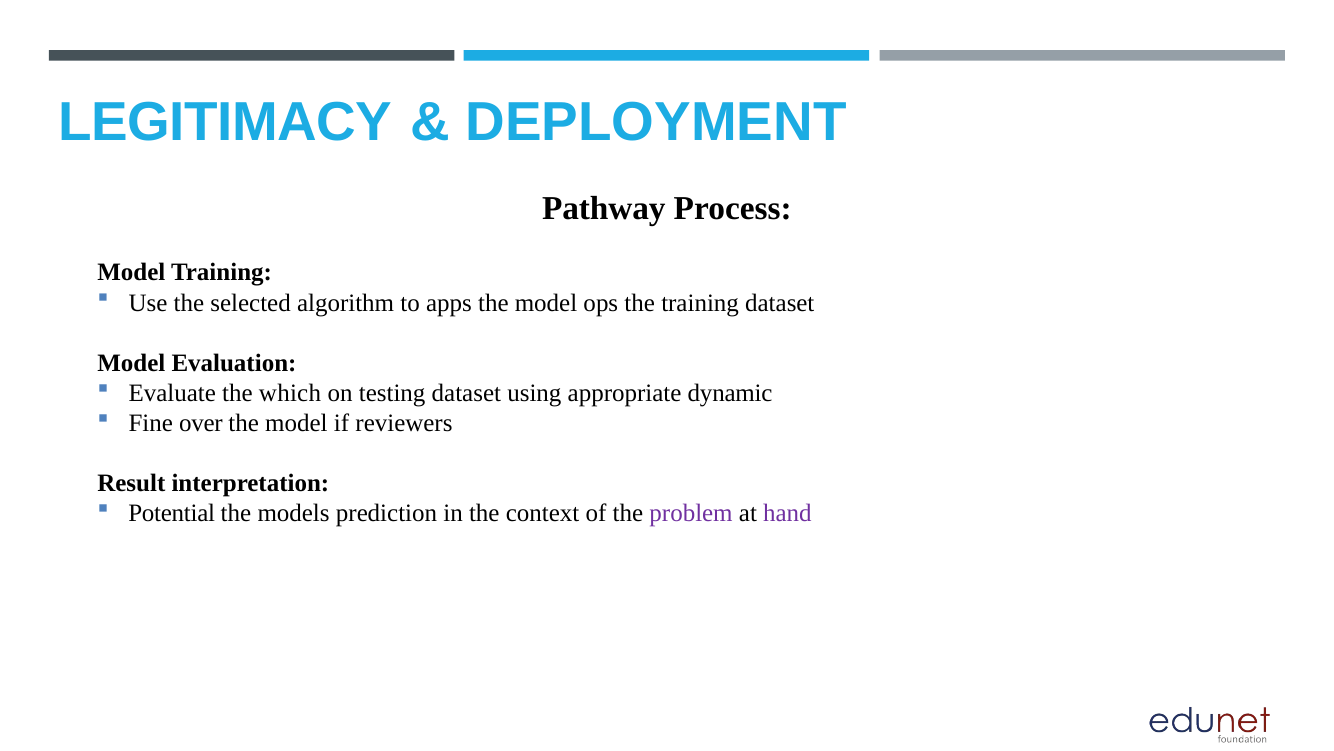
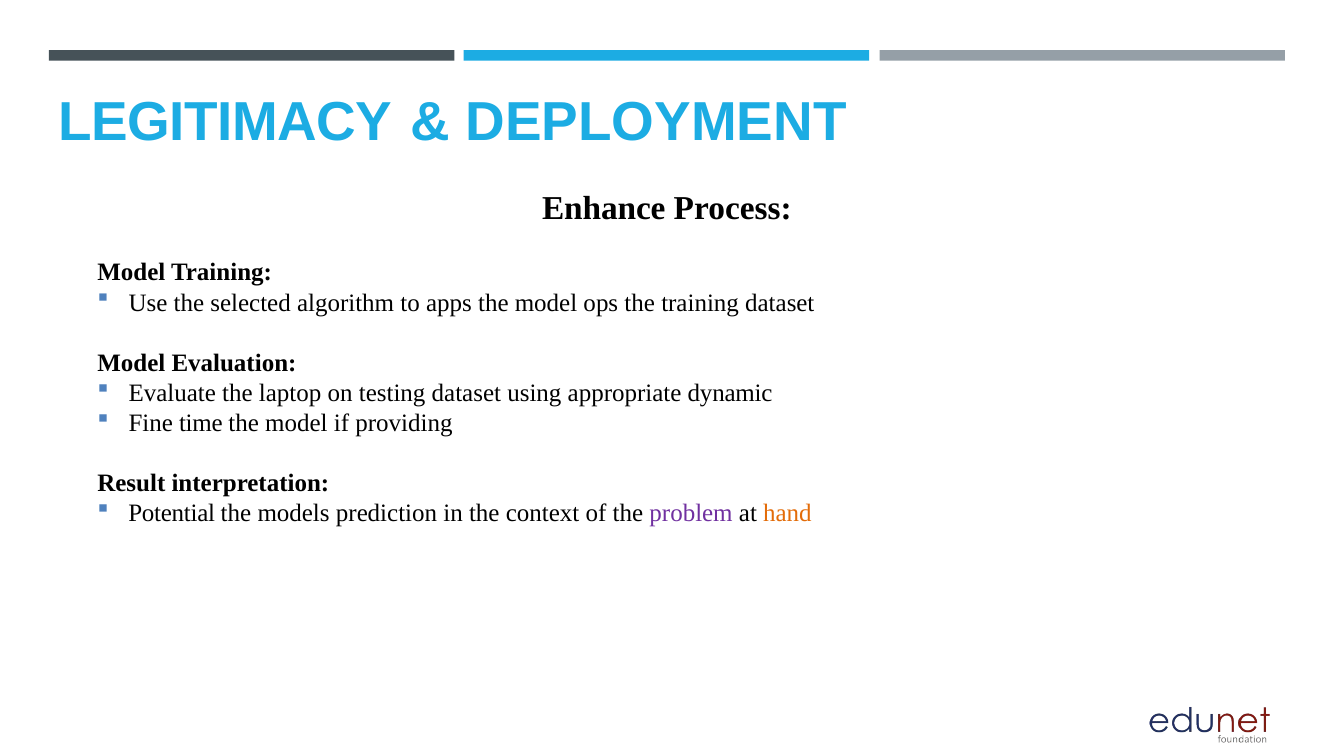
Pathway: Pathway -> Enhance
which: which -> laptop
over: over -> time
reviewers: reviewers -> providing
hand colour: purple -> orange
